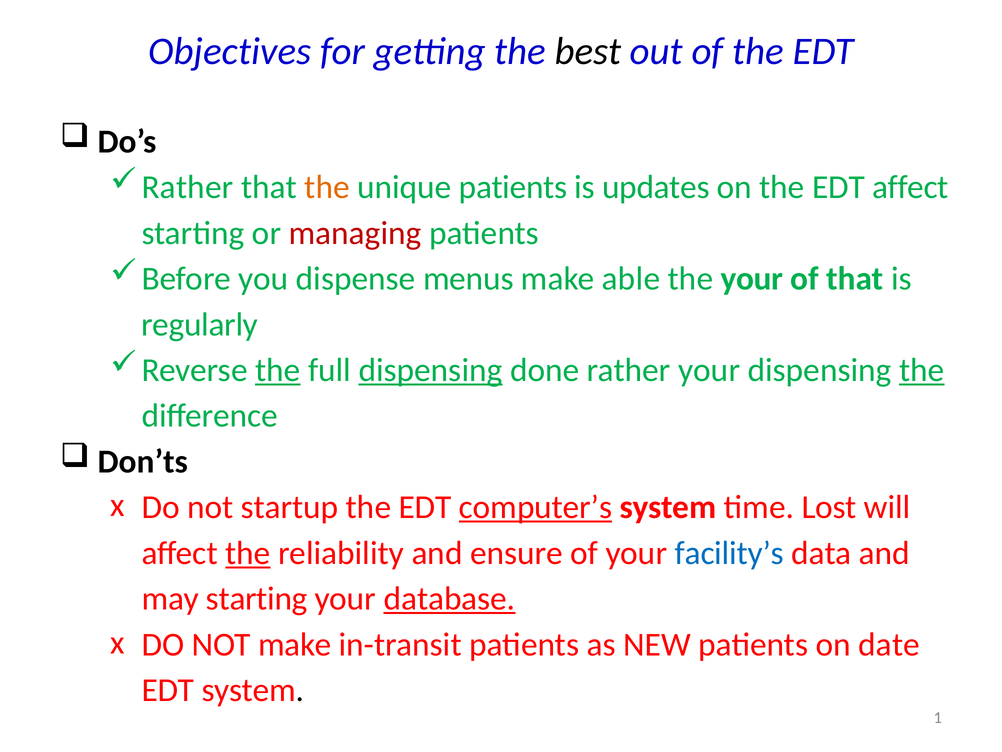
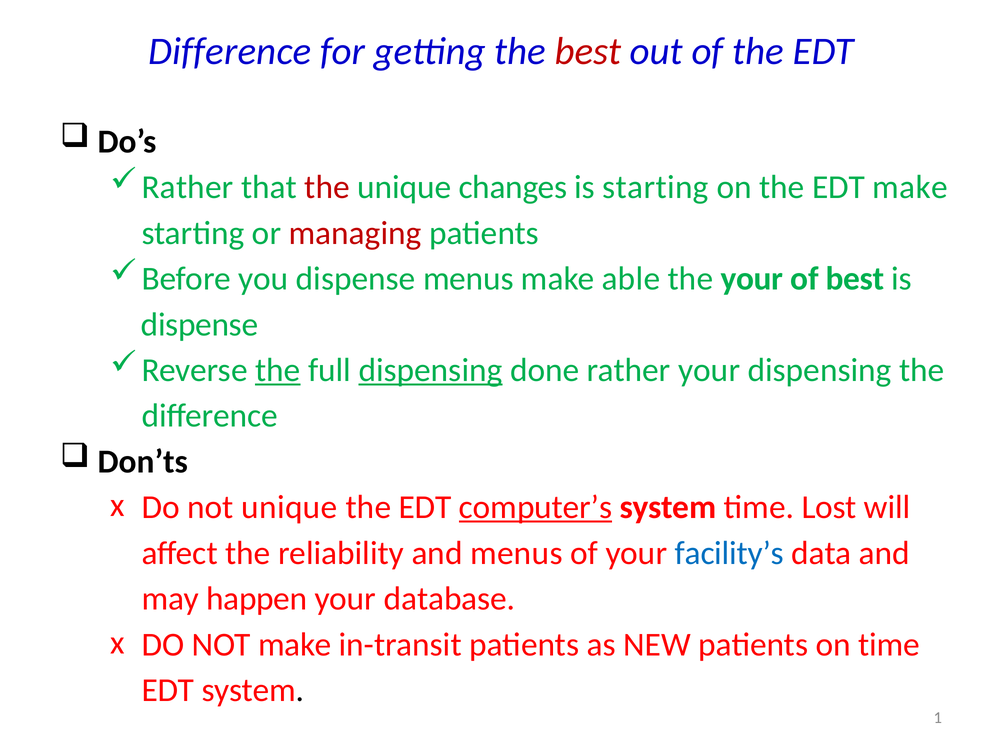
Objectives at (230, 51): Objectives -> Difference
best at (588, 51) colour: black -> red
the at (327, 187) colour: orange -> red
unique patients: patients -> changes
is updates: updates -> starting
EDT affect: affect -> make
of that: that -> best
regularly at (200, 324): regularly -> dispense
the at (922, 370) underline: present -> none
not startup: startup -> unique
the at (248, 553) underline: present -> none
and ensure: ensure -> menus
may starting: starting -> happen
database underline: present -> none
on date: date -> time
